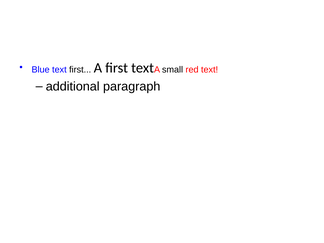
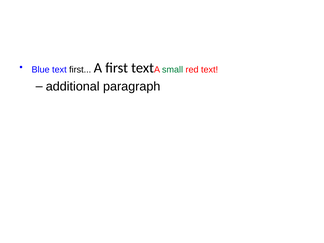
small colour: black -> green
